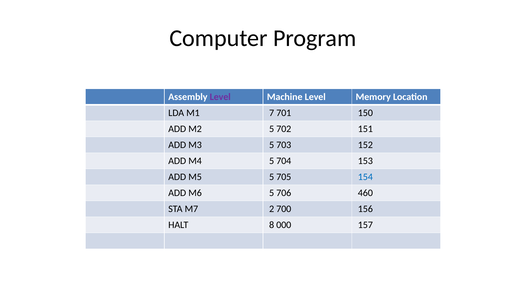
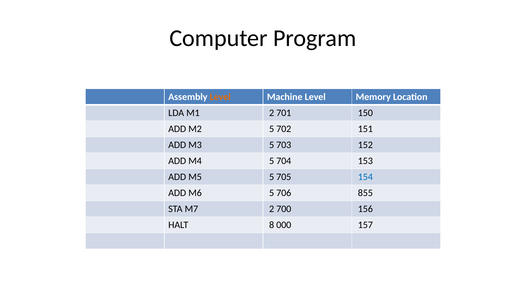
Level at (220, 97) colour: purple -> orange
M1 7: 7 -> 2
460: 460 -> 855
